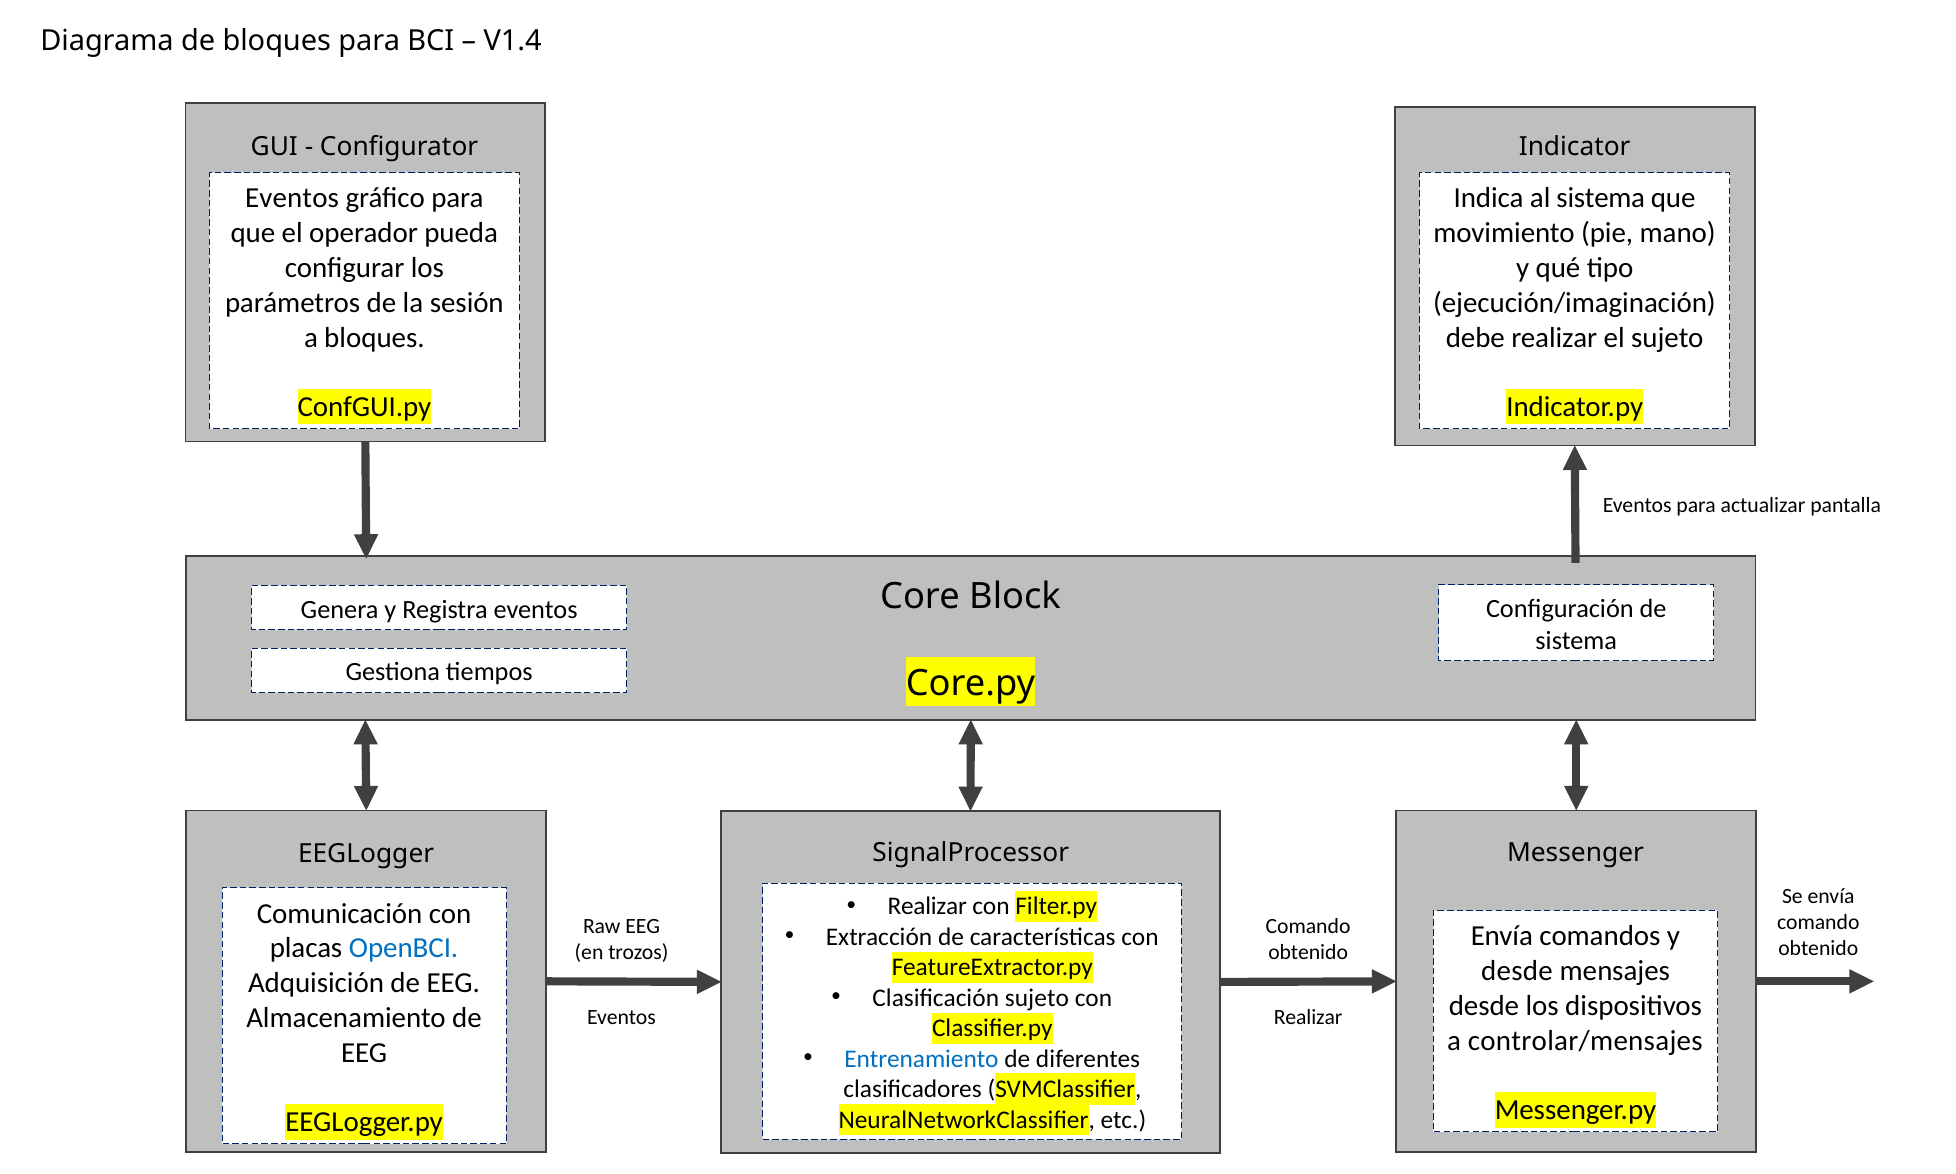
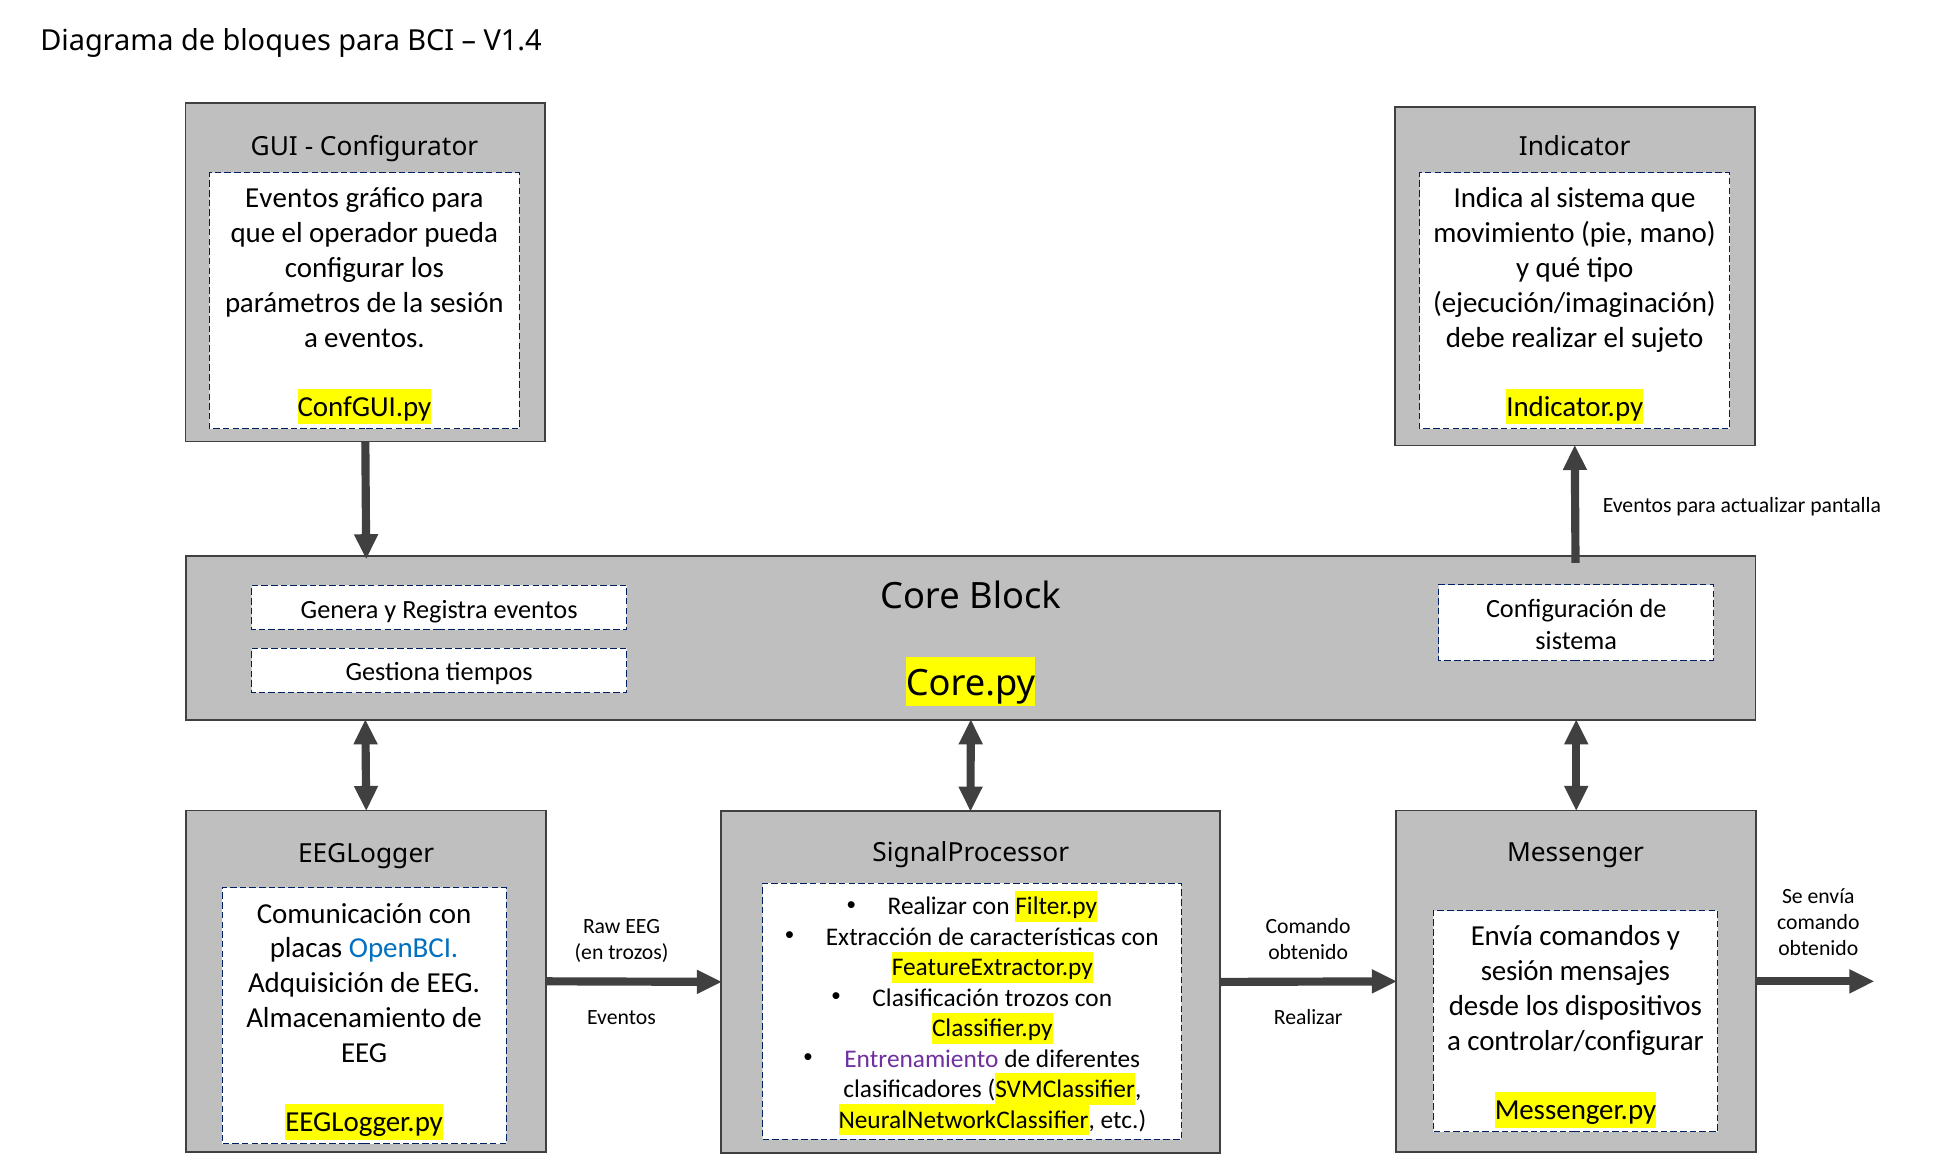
a bloques: bloques -> eventos
desde at (1517, 971): desde -> sesión
Clasificación sujeto: sujeto -> trozos
controlar/mensajes: controlar/mensajes -> controlar/configurar
Entrenamiento colour: blue -> purple
